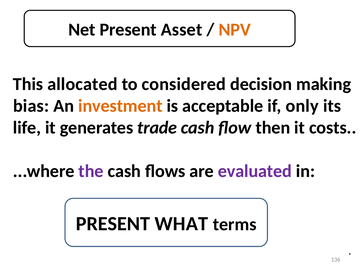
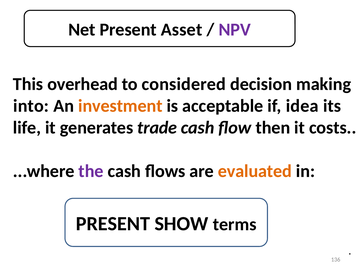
NPV colour: orange -> purple
allocated: allocated -> overhead
bias: bias -> into
only: only -> idea
evaluated colour: purple -> orange
WHAT: WHAT -> SHOW
